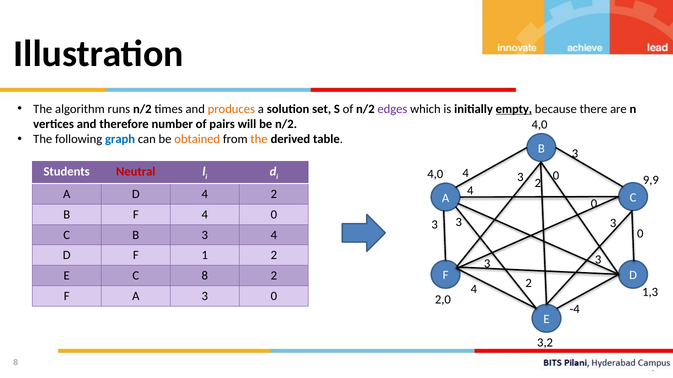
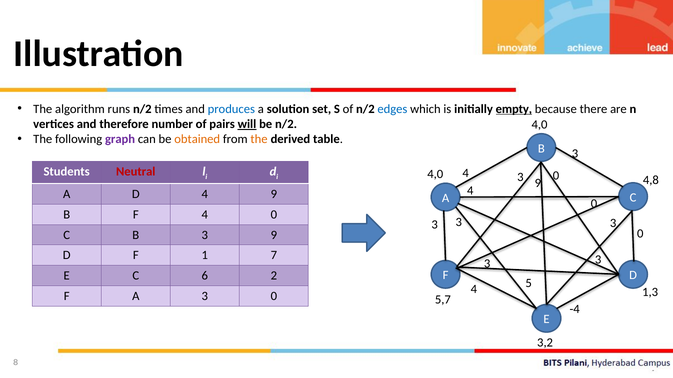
produces colour: orange -> blue
edges colour: purple -> blue
will underline: none -> present
graph colour: blue -> purple
2 at (538, 183): 2 -> 9
9,9: 9,9 -> 4,8
D 4 2: 2 -> 9
B 3 4: 4 -> 9
1 2: 2 -> 7
C 8: 8 -> 6
2 at (529, 284): 2 -> 5
2,0: 2,0 -> 5,7
